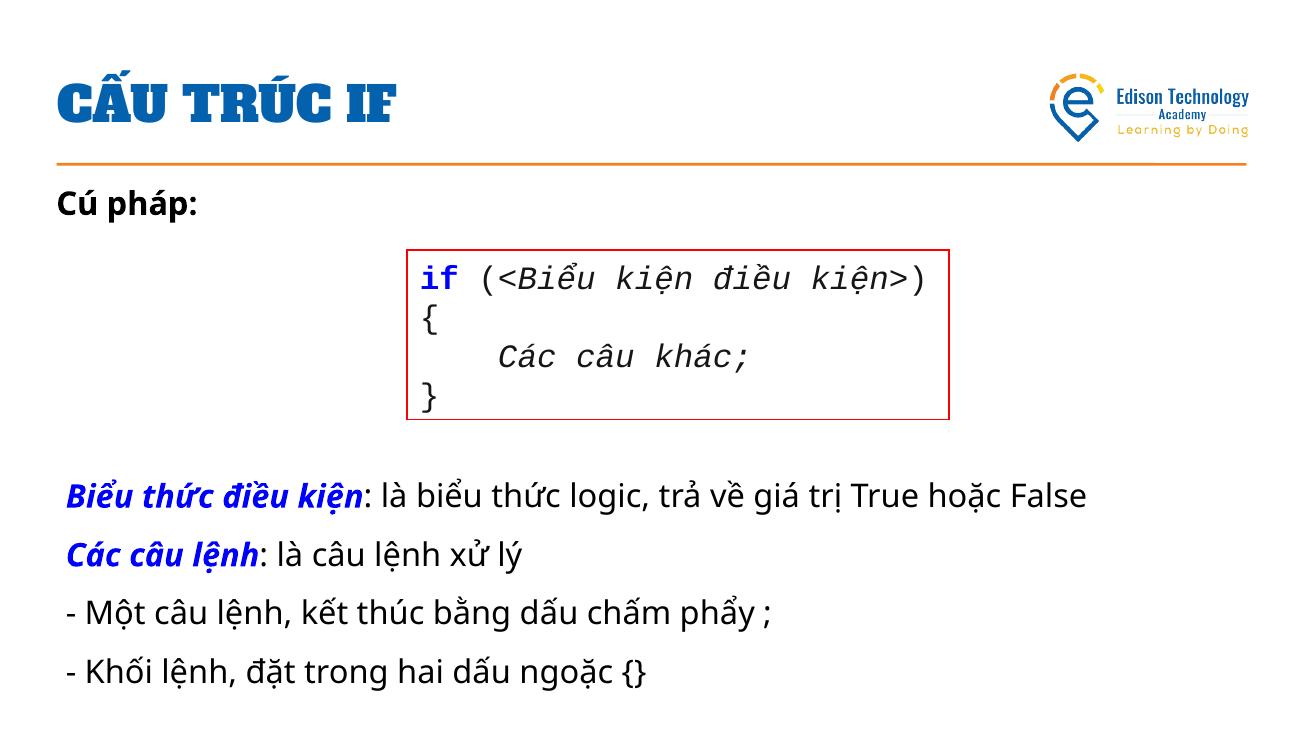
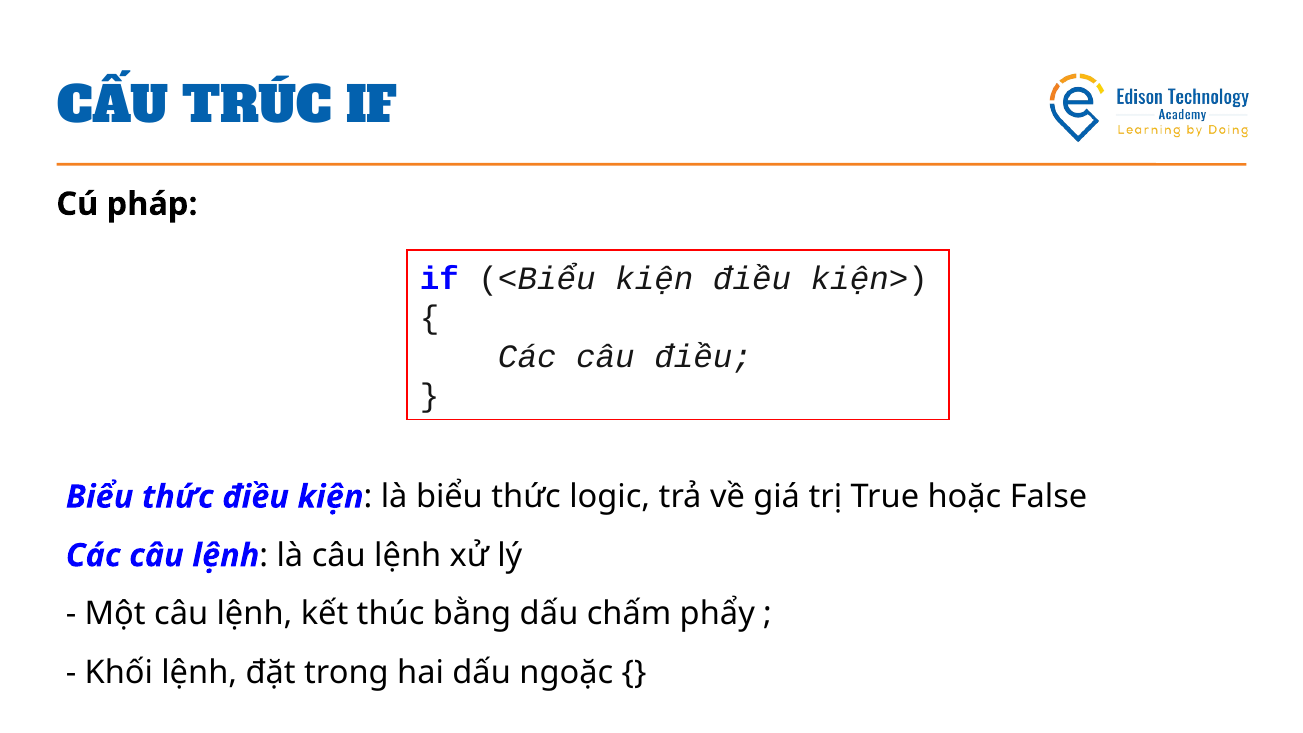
câu khác: khác -> điều
